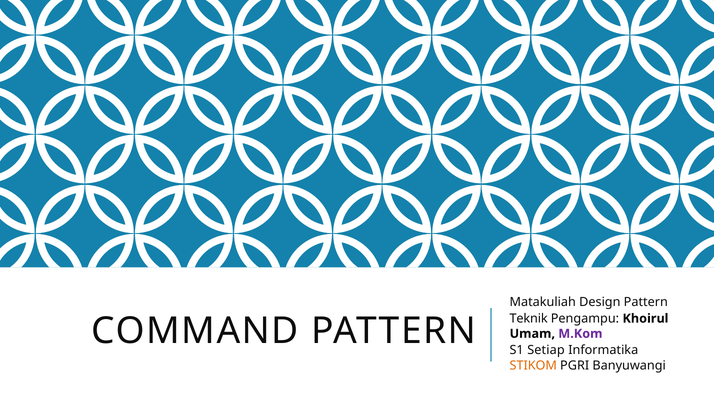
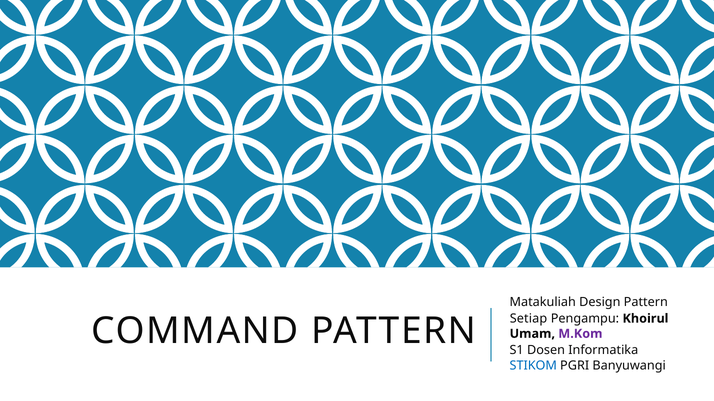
Teknik: Teknik -> Setiap
Setiap: Setiap -> Dosen
STIKOM colour: orange -> blue
